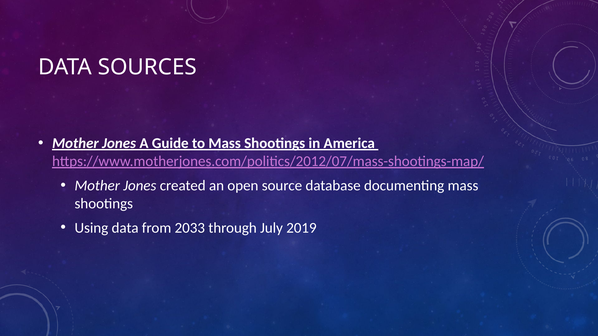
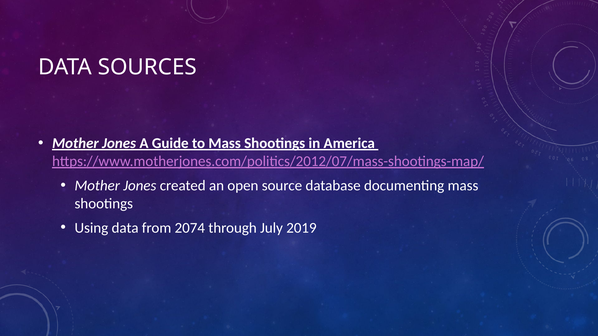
2033: 2033 -> 2074
